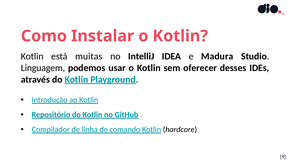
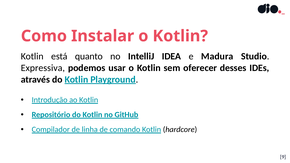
muitas: muitas -> quanto
Linguagem: Linguagem -> Expressiva
